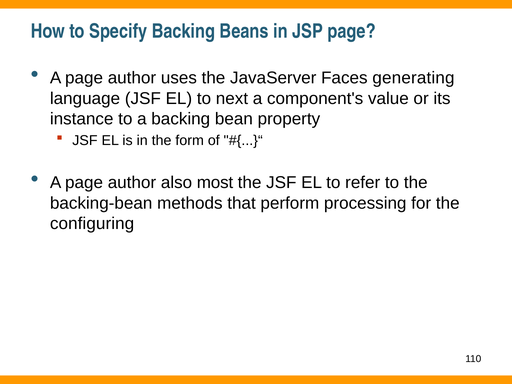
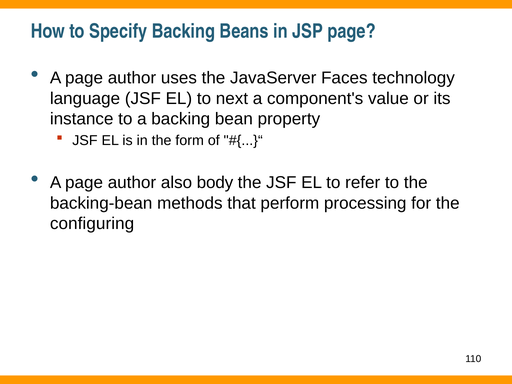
generating: generating -> technology
most: most -> body
